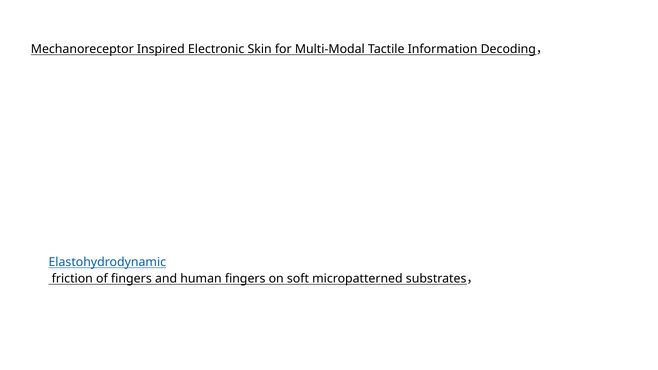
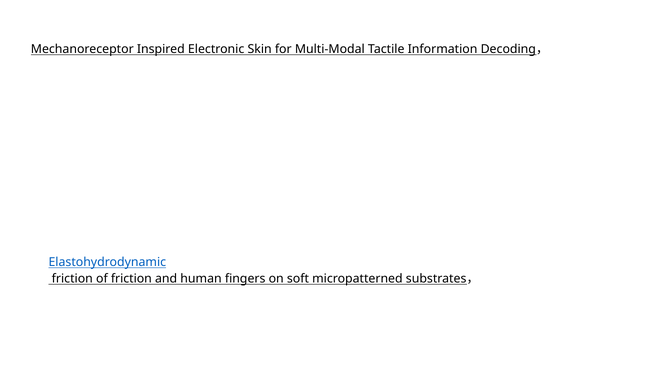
of fingers: fingers -> friction
